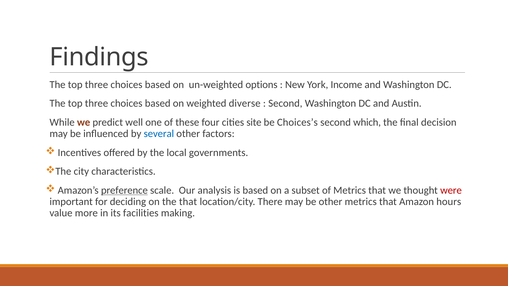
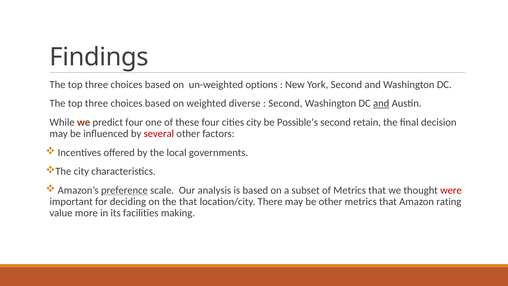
York Income: Income -> Second
and at (381, 103) underline: none -> present
predict well: well -> four
cities site: site -> city
Choices’s: Choices’s -> Possible’s
which: which -> retain
several colour: blue -> red
hours: hours -> rating
